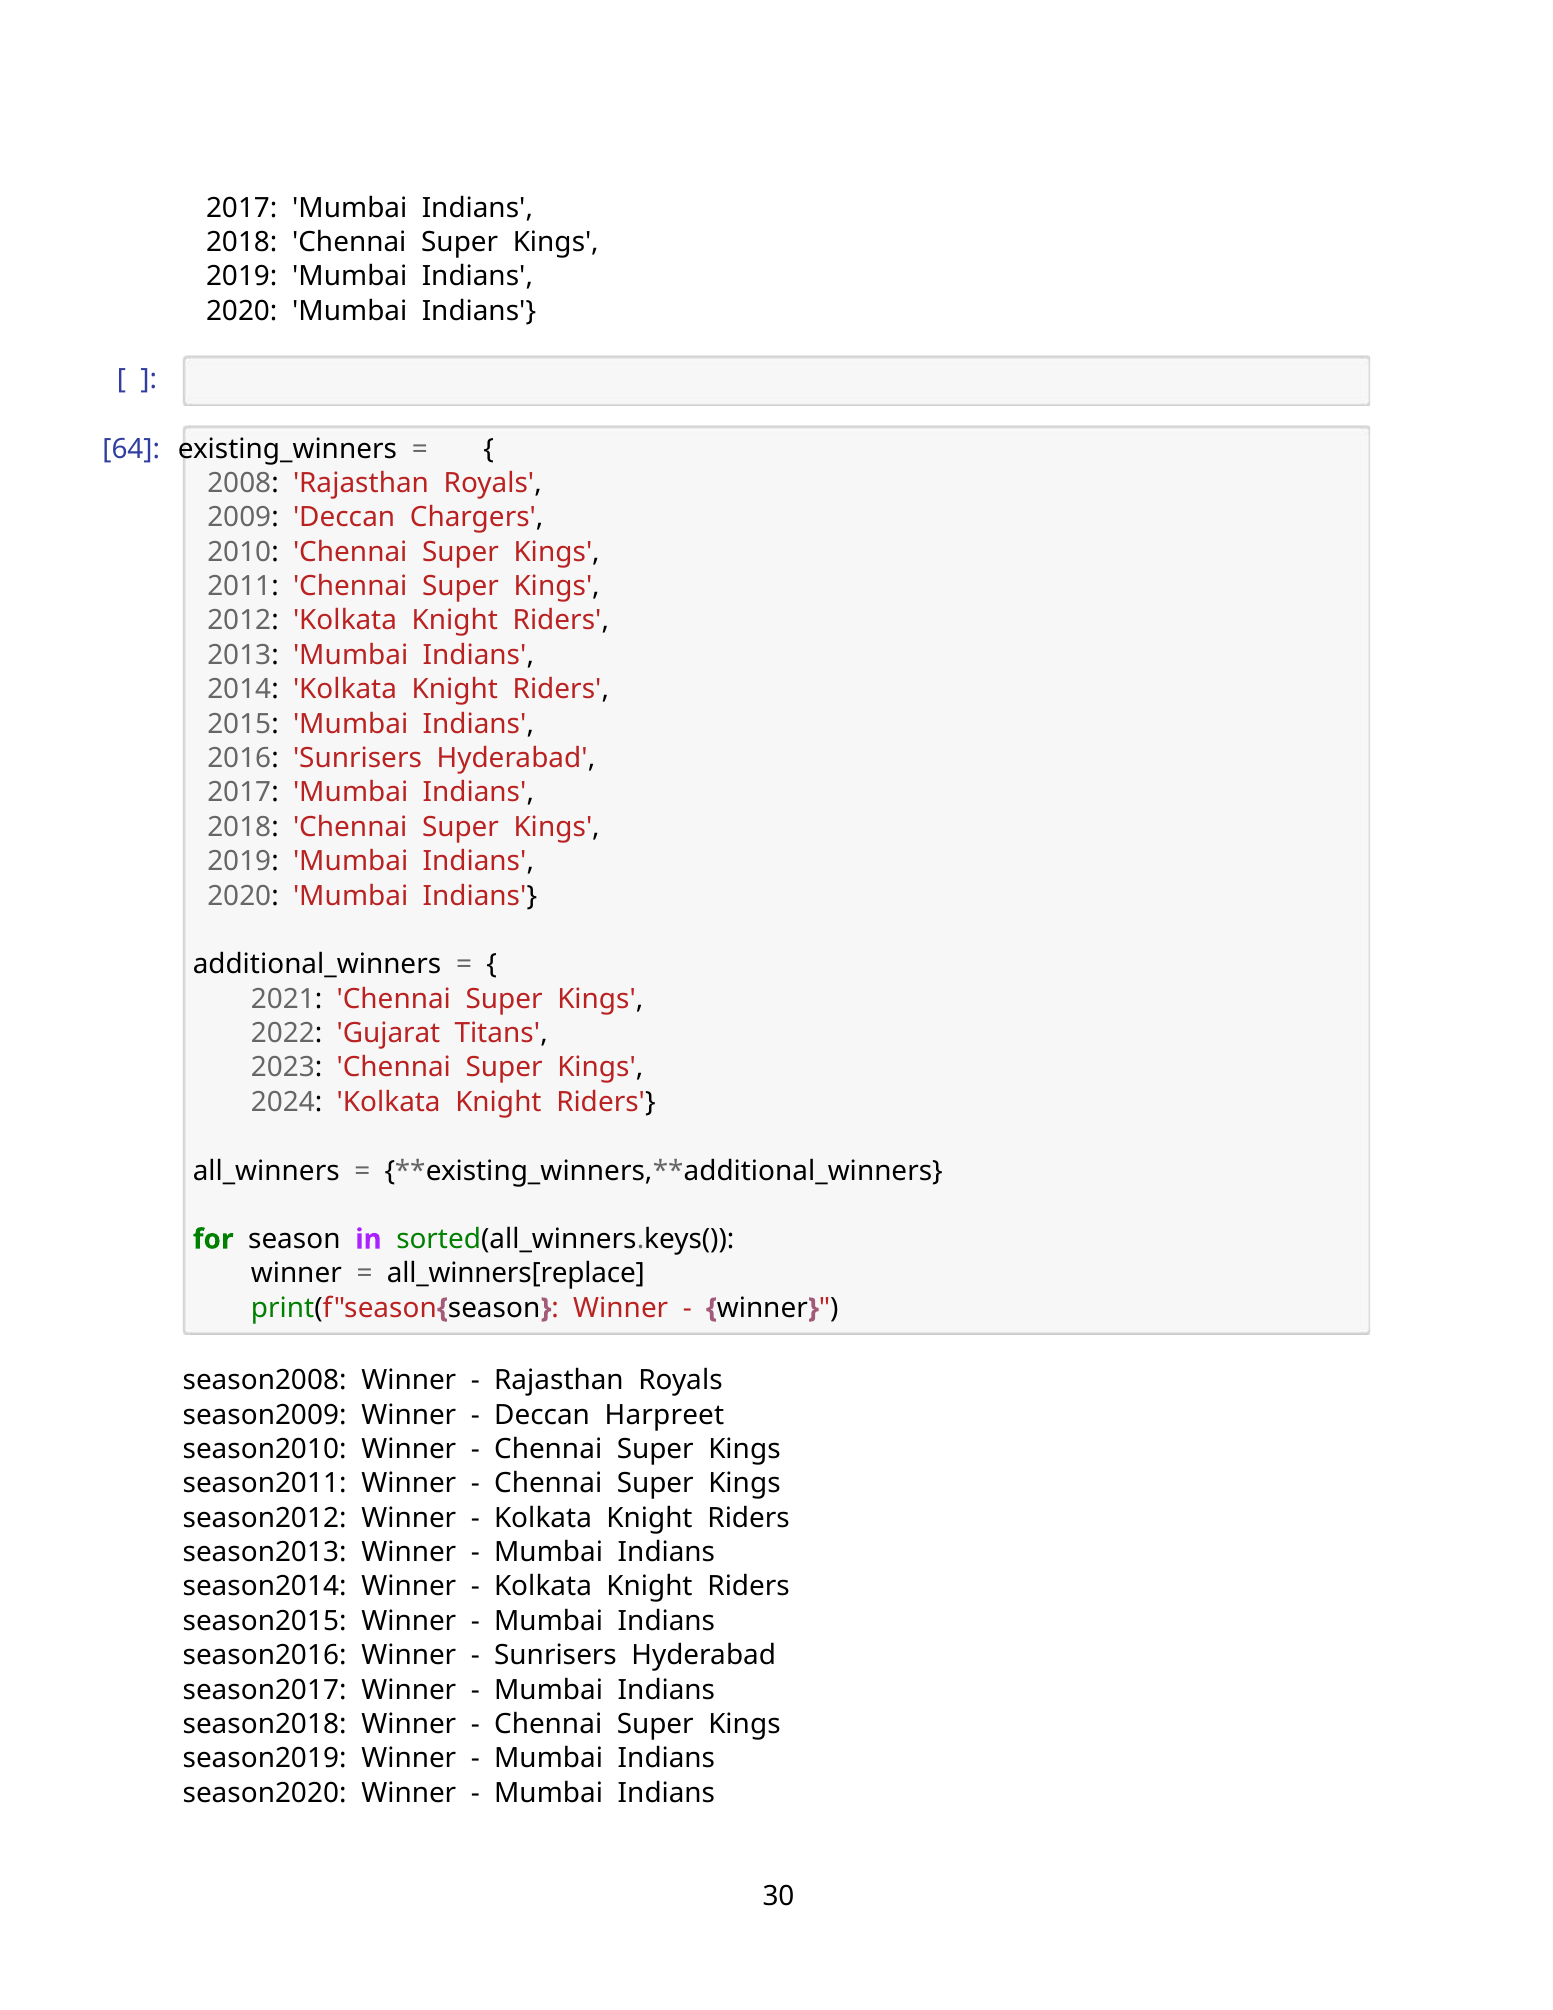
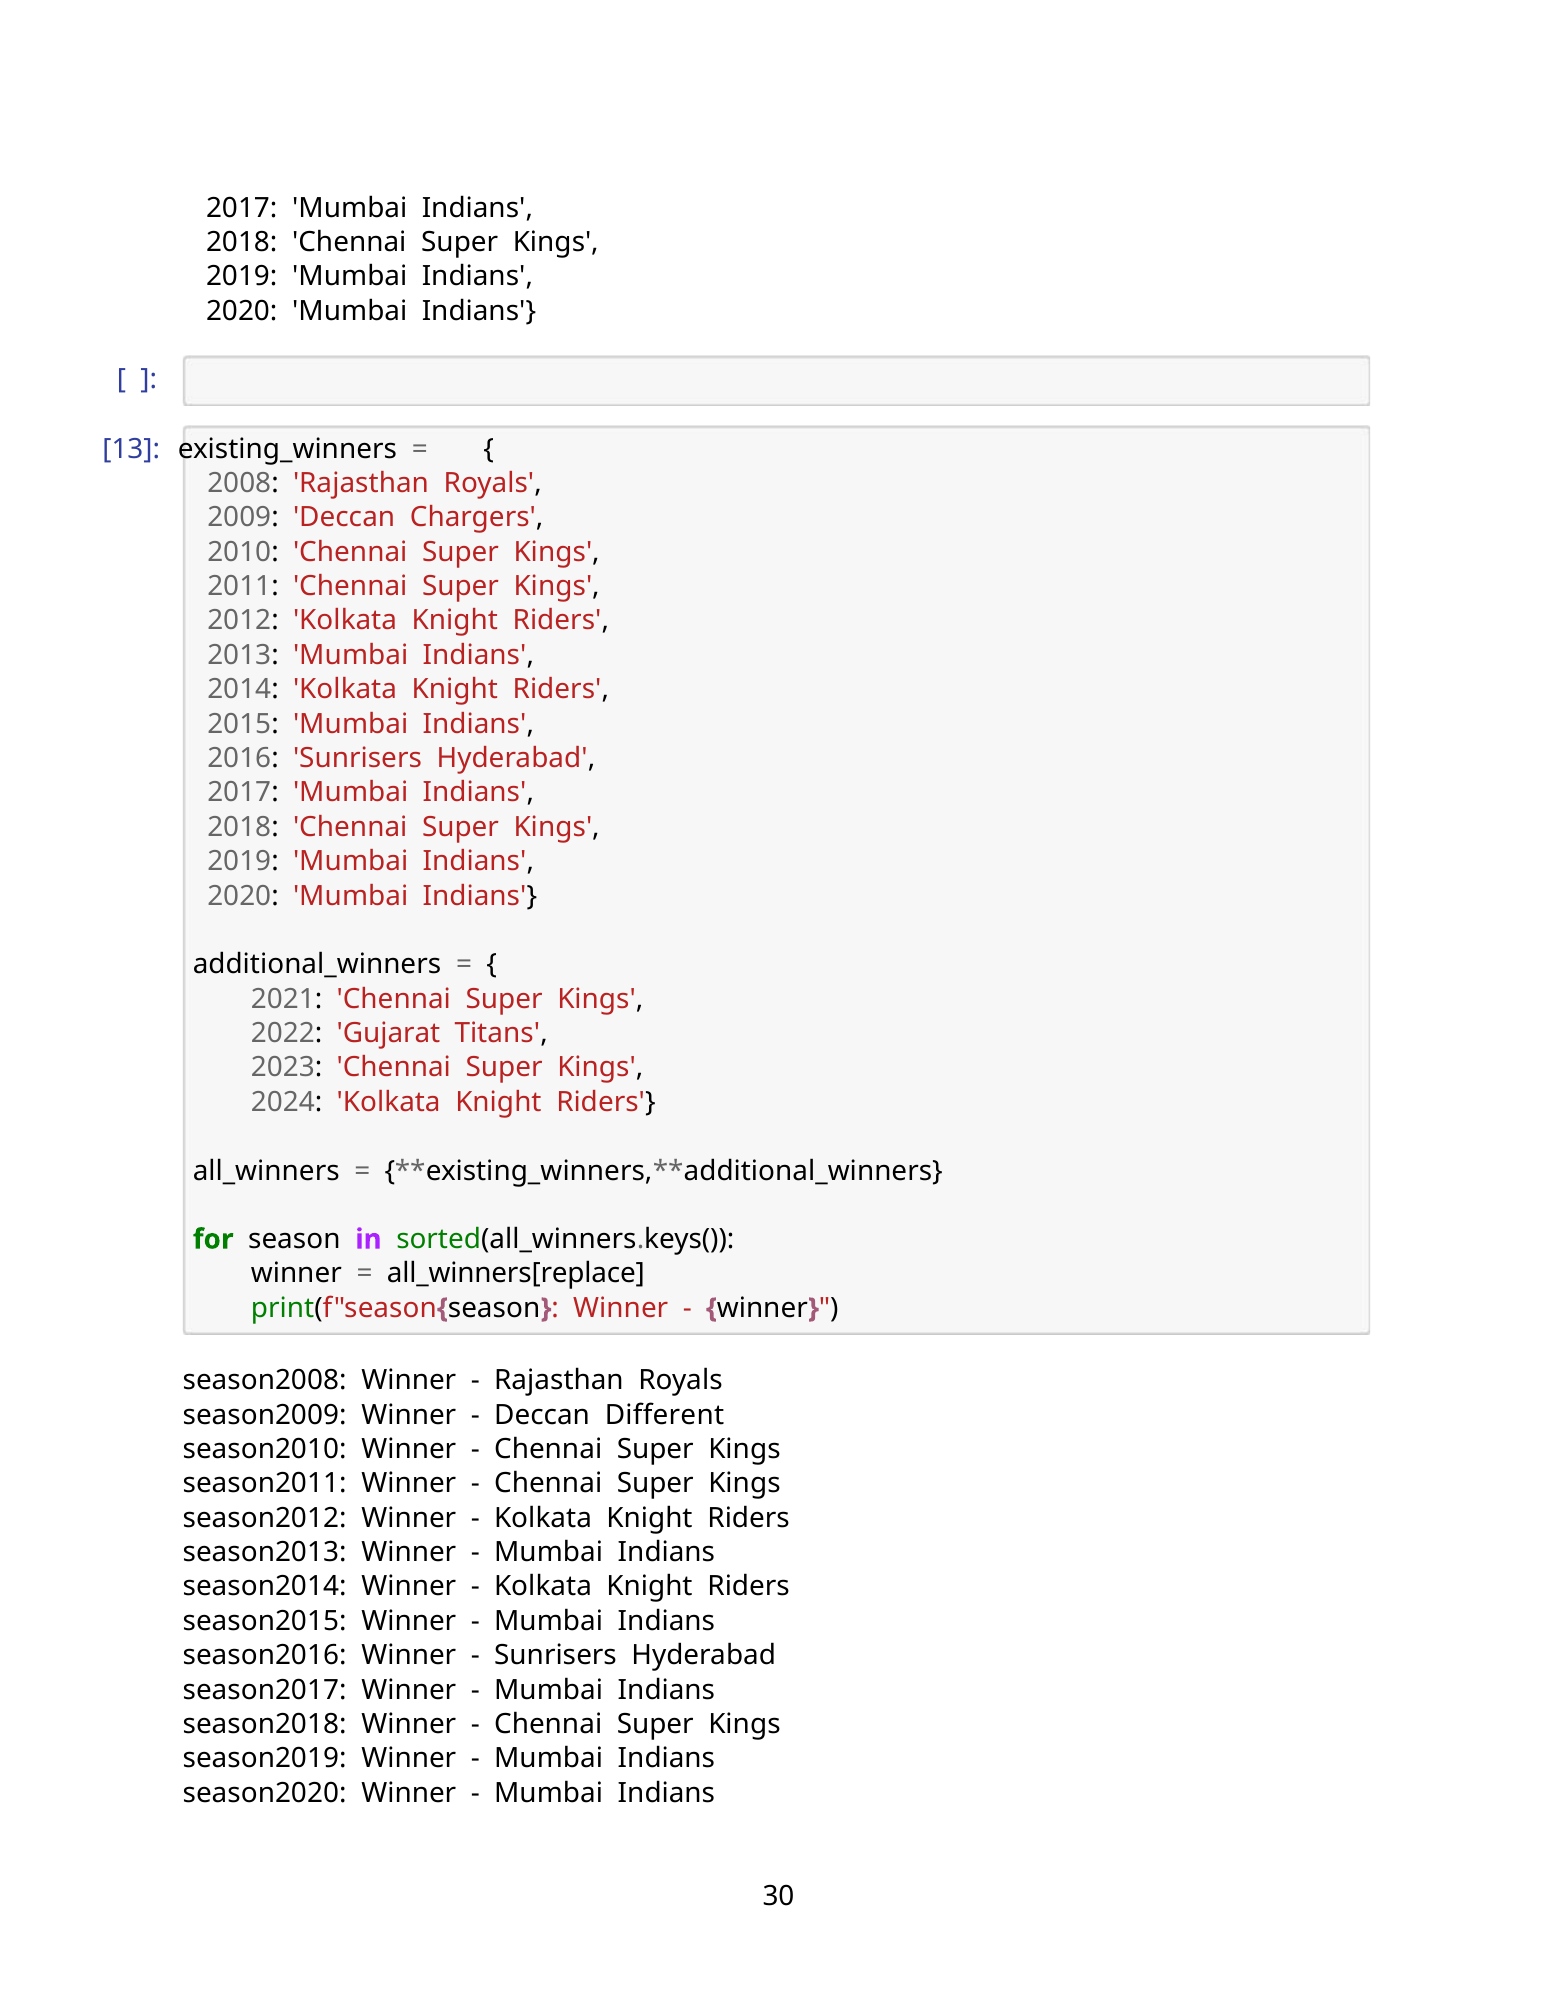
64: 64 -> 13
Harpreet: Harpreet -> Different
